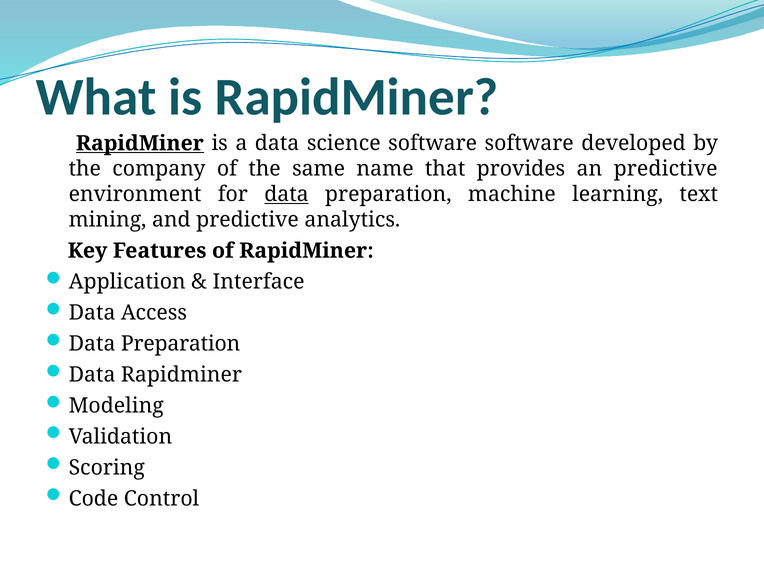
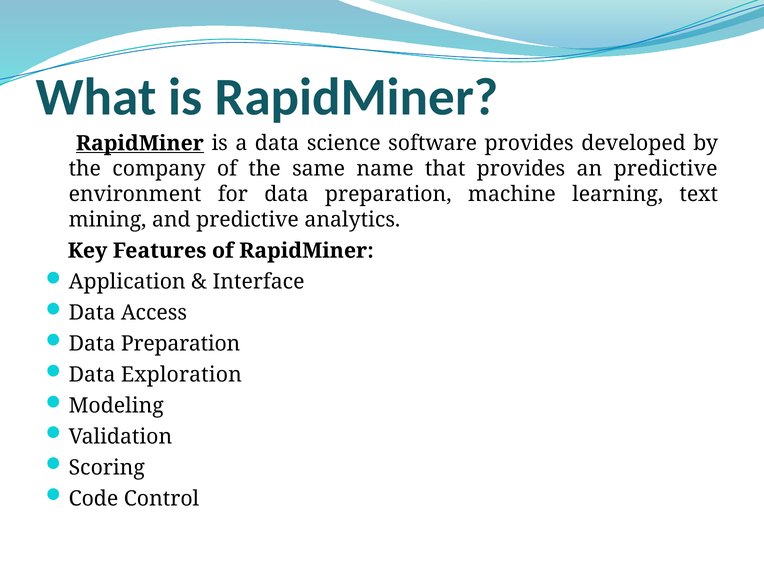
software software: software -> provides
data at (287, 194) underline: present -> none
Data Rapidminer: Rapidminer -> Exploration
